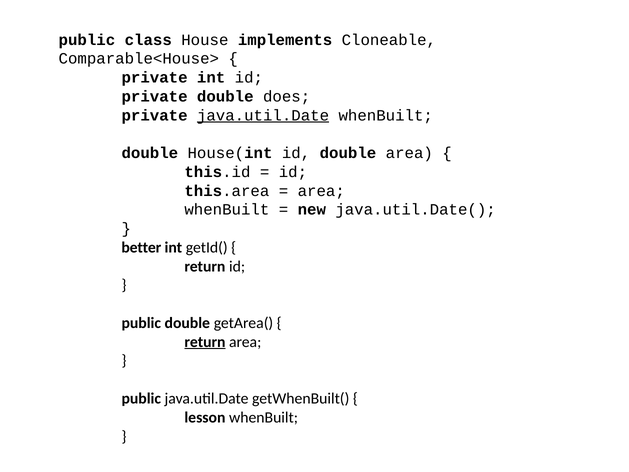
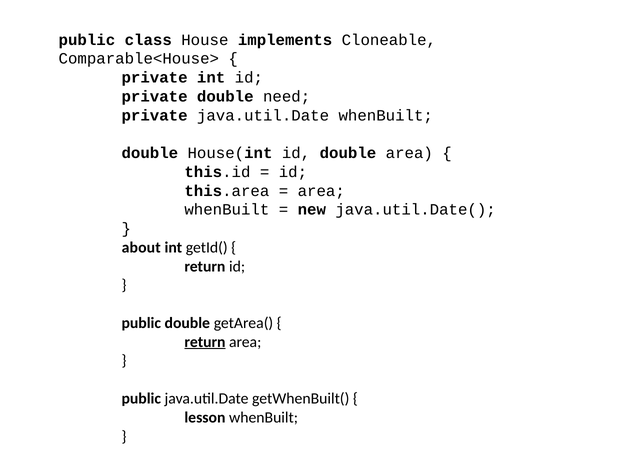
does: does -> need
java.util.Date at (263, 115) underline: present -> none
better: better -> about
